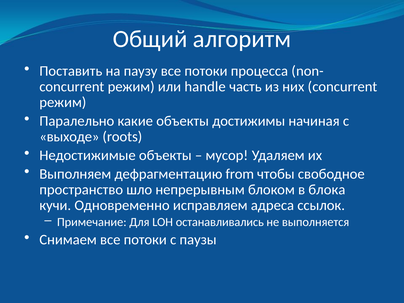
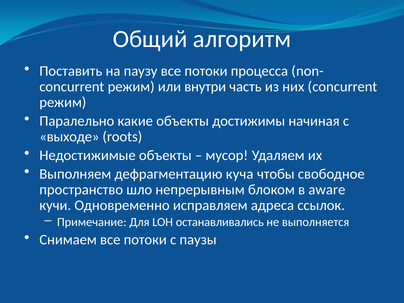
handle: handle -> внутри
from: from -> куча
блока: блока -> aware
